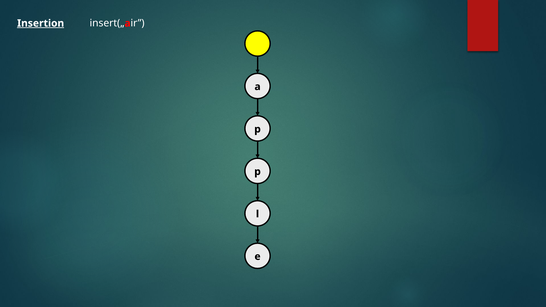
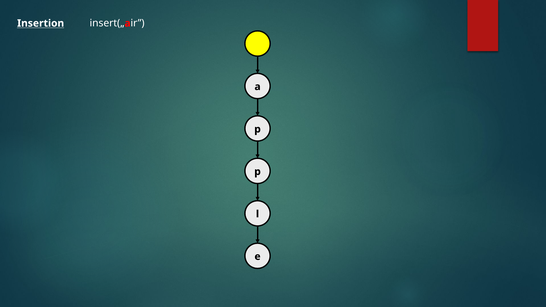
Insertion underline: present -> none
